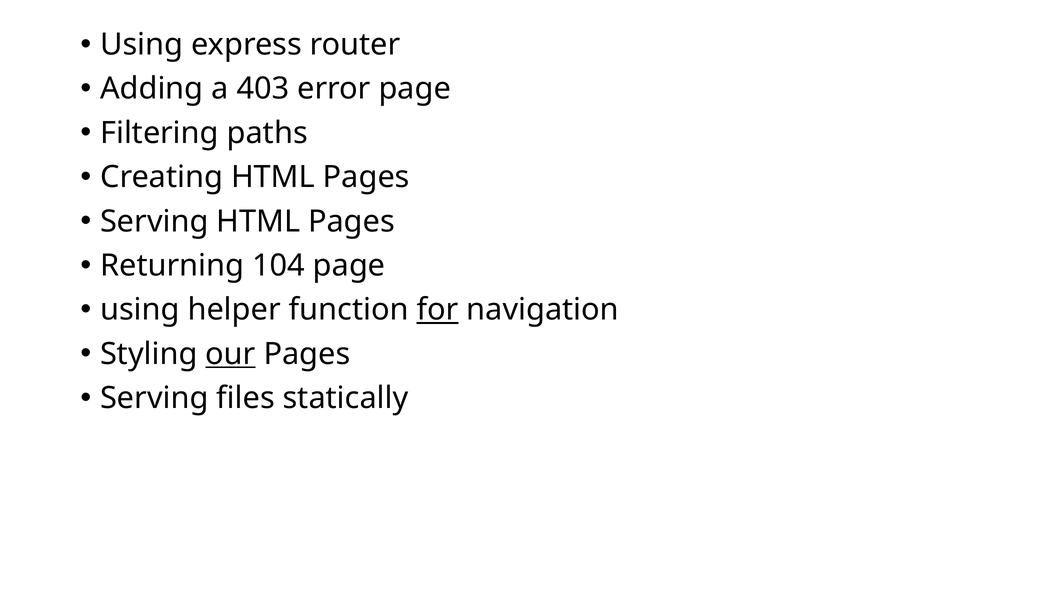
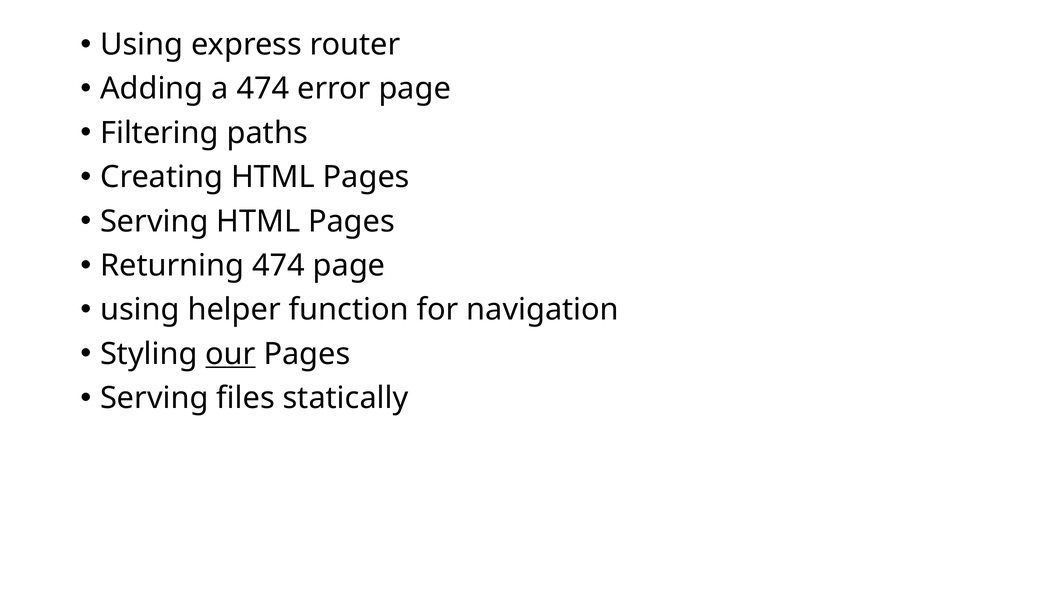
a 403: 403 -> 474
Returning 104: 104 -> 474
for underline: present -> none
